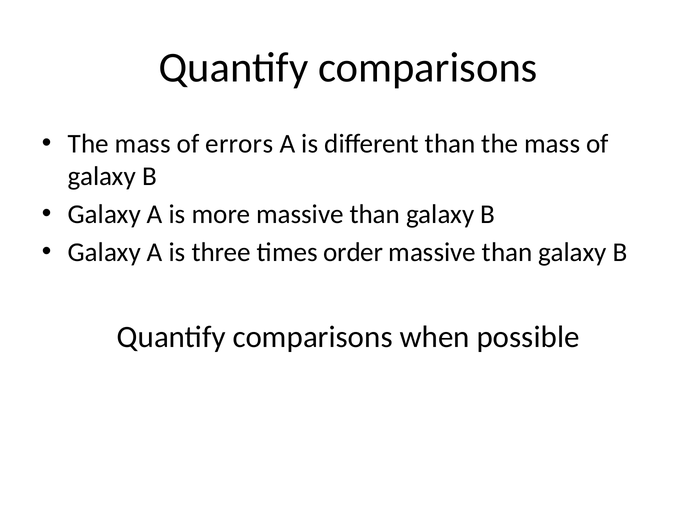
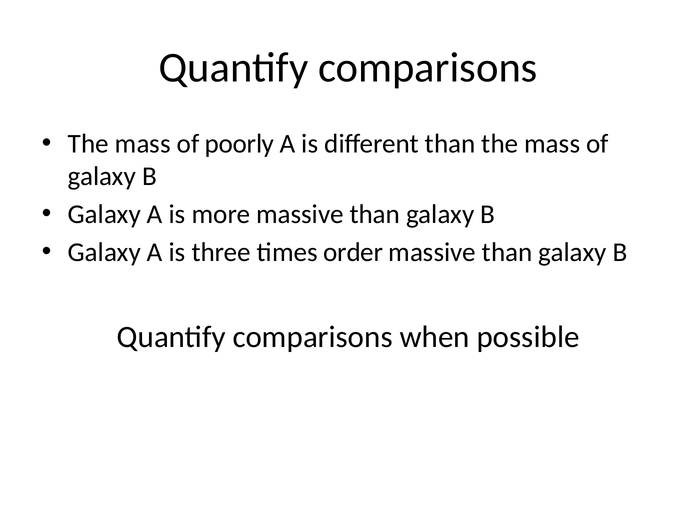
errors: errors -> poorly
